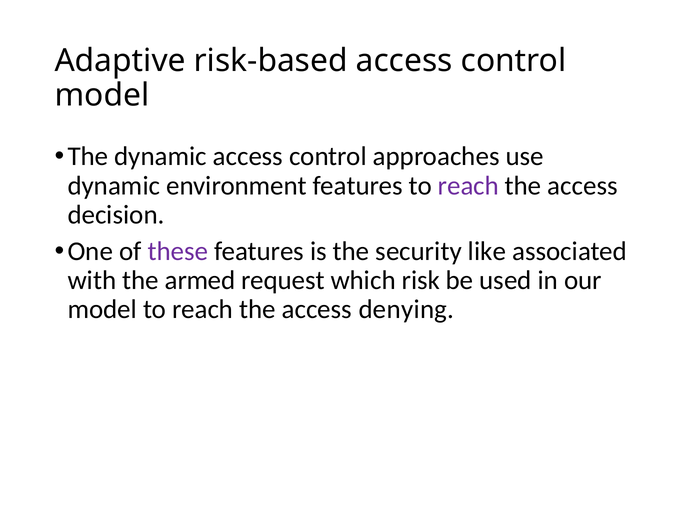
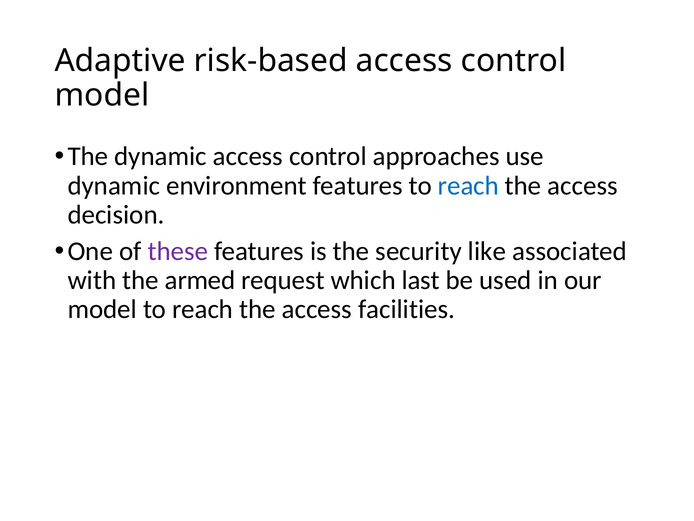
reach at (468, 185) colour: purple -> blue
risk: risk -> last
denying: denying -> facilities
